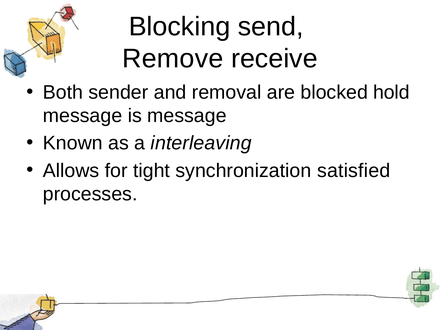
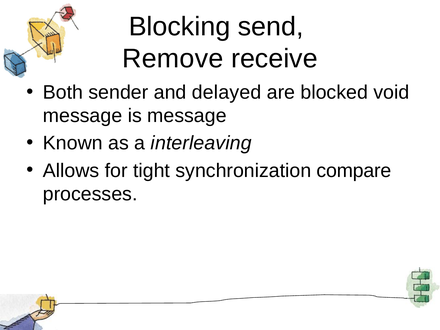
removal: removal -> delayed
hold: hold -> void
satisfied: satisfied -> compare
